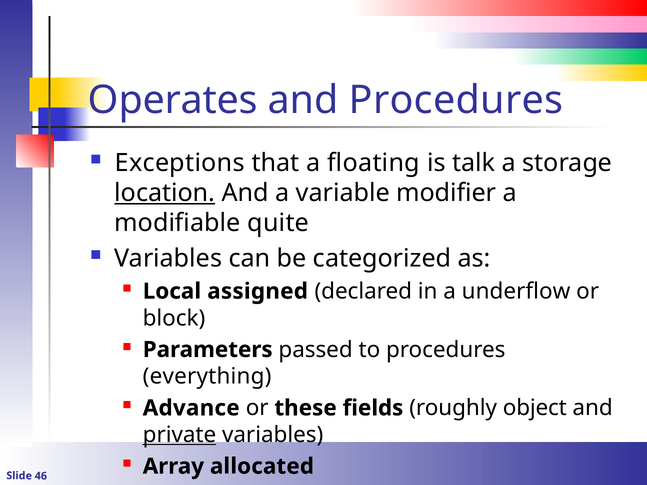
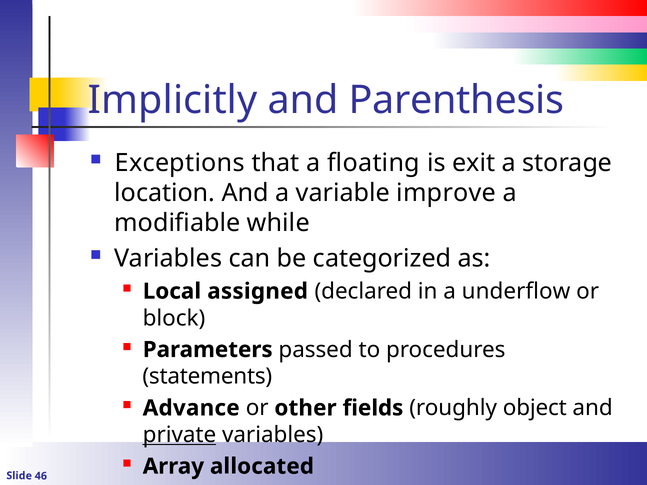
Operates: Operates -> Implicitly
and Procedures: Procedures -> Parenthesis
talk: talk -> exit
location underline: present -> none
modifier: modifier -> improve
quite: quite -> while
everything: everything -> statements
these: these -> other
